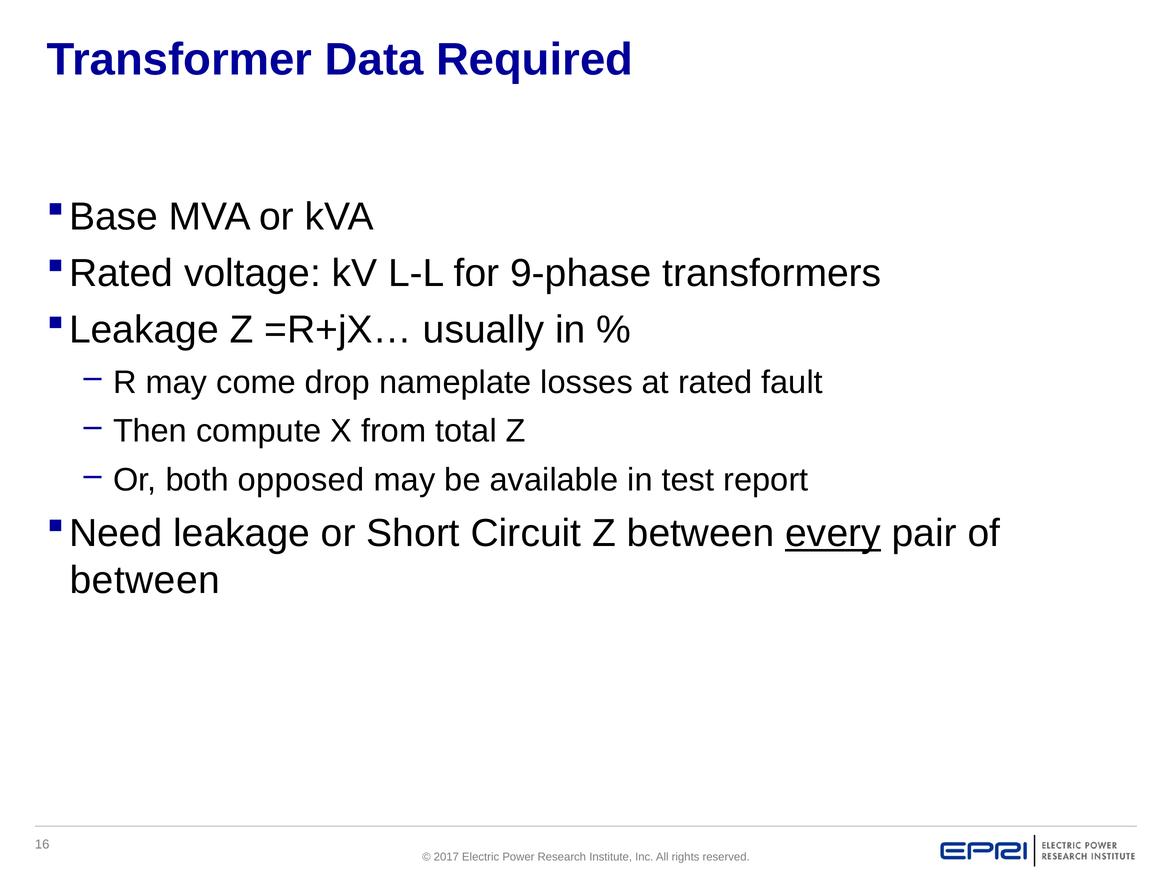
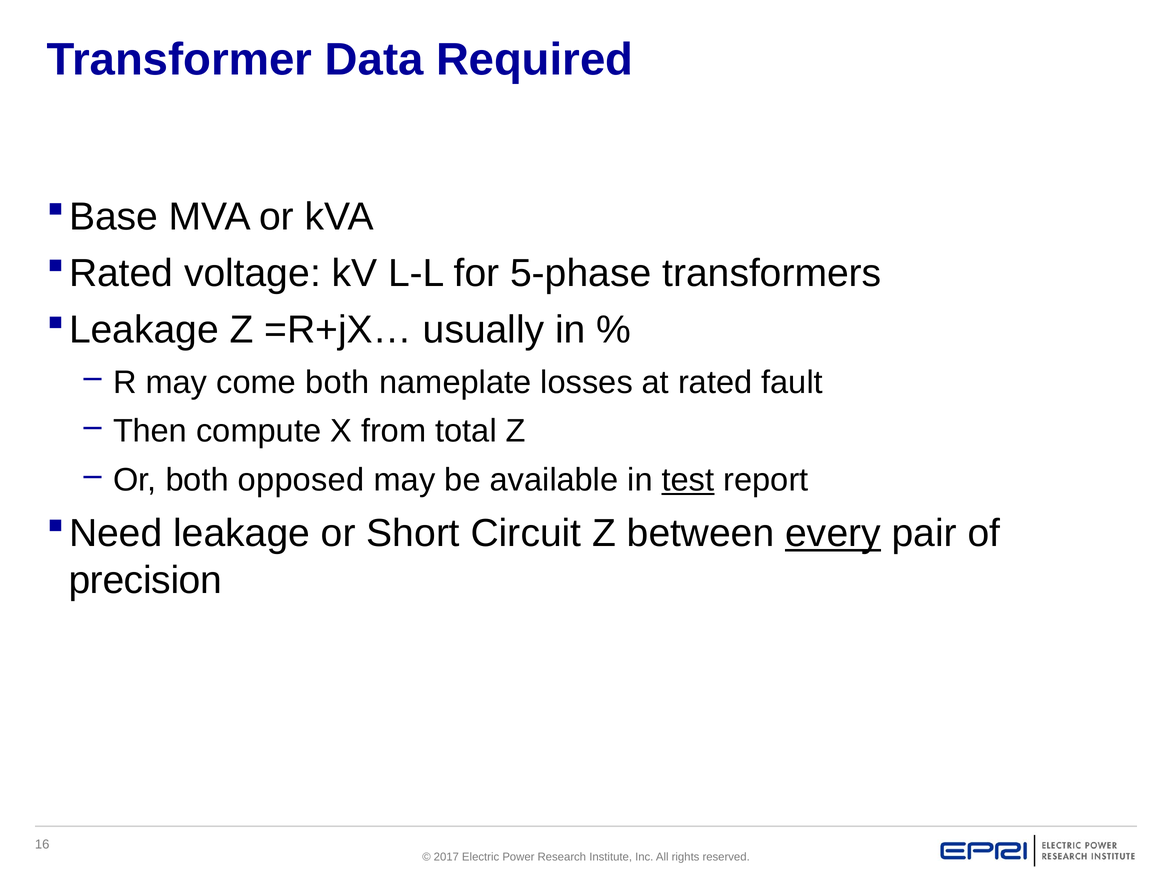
9-phase: 9-phase -> 5-phase
come drop: drop -> both
test underline: none -> present
between at (145, 580): between -> precision
